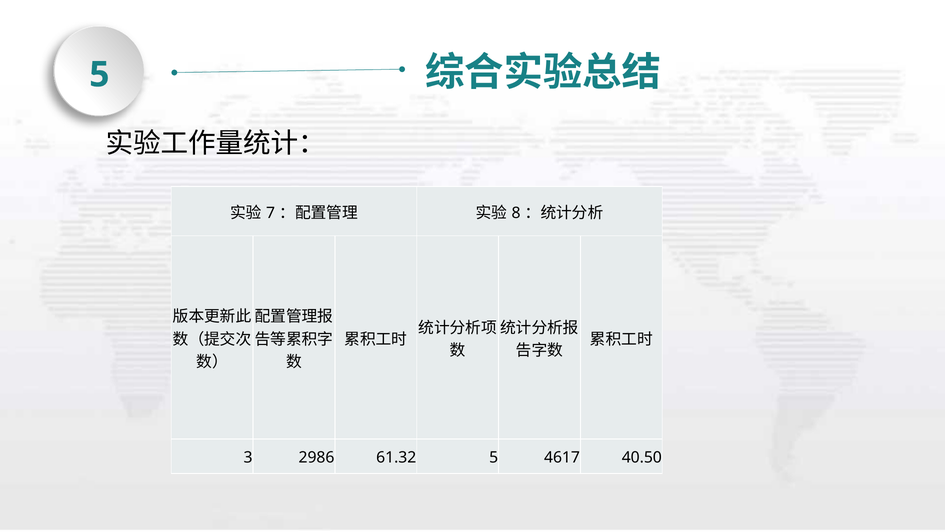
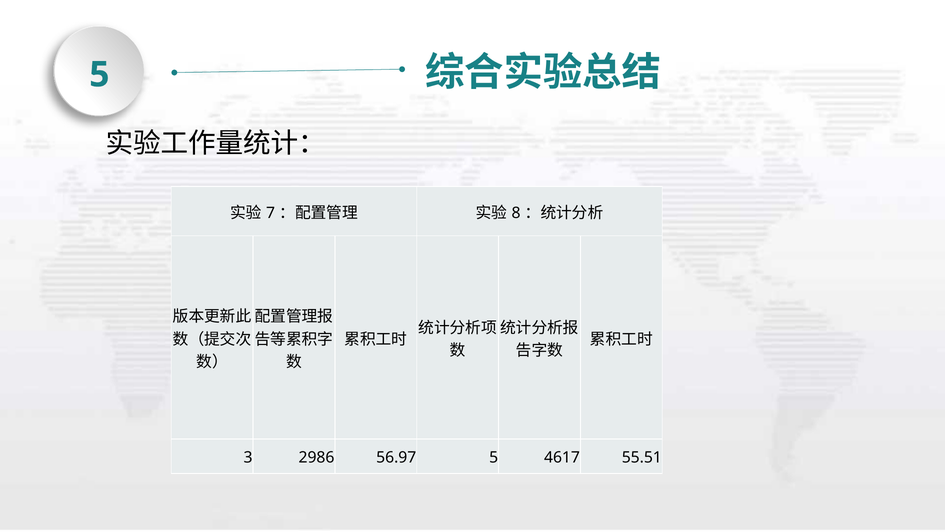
61.32: 61.32 -> 56.97
40.50: 40.50 -> 55.51
